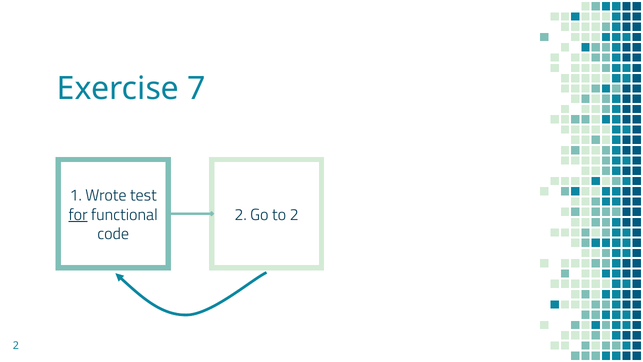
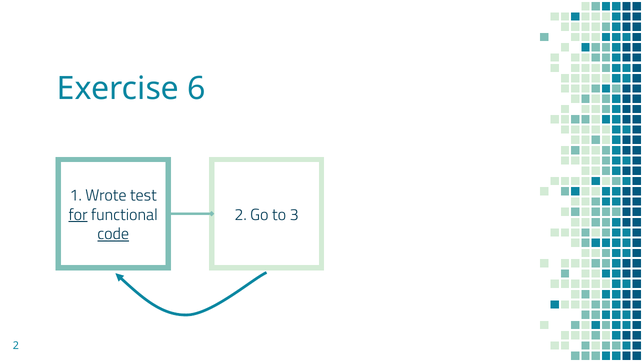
7: 7 -> 6
to 2: 2 -> 3
code underline: none -> present
